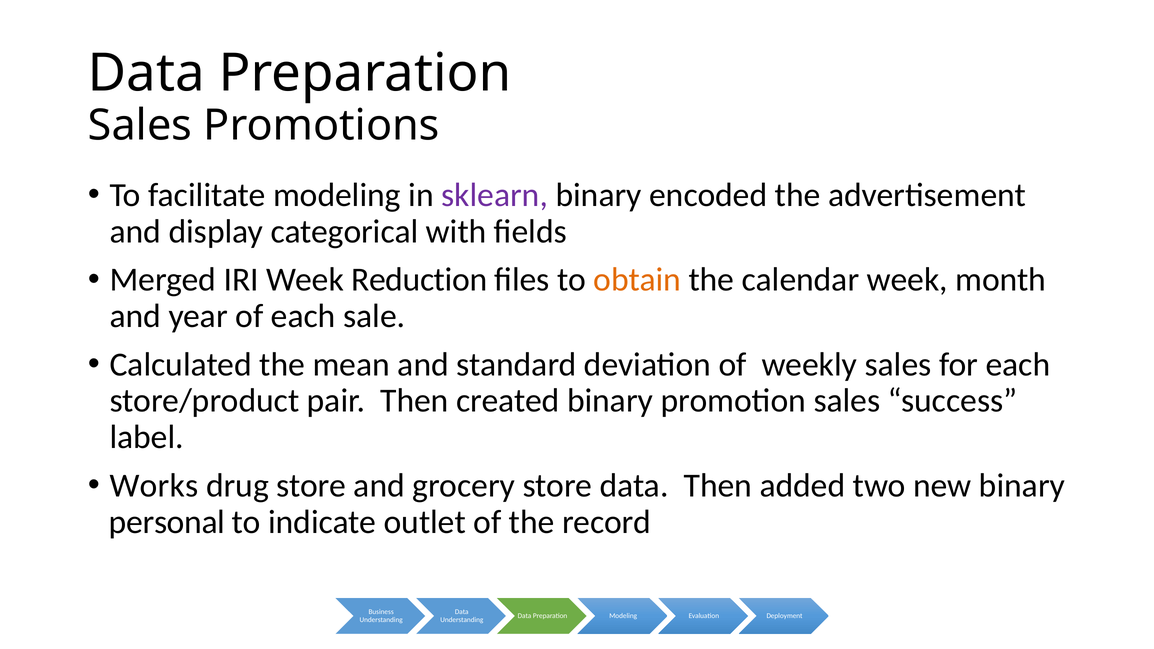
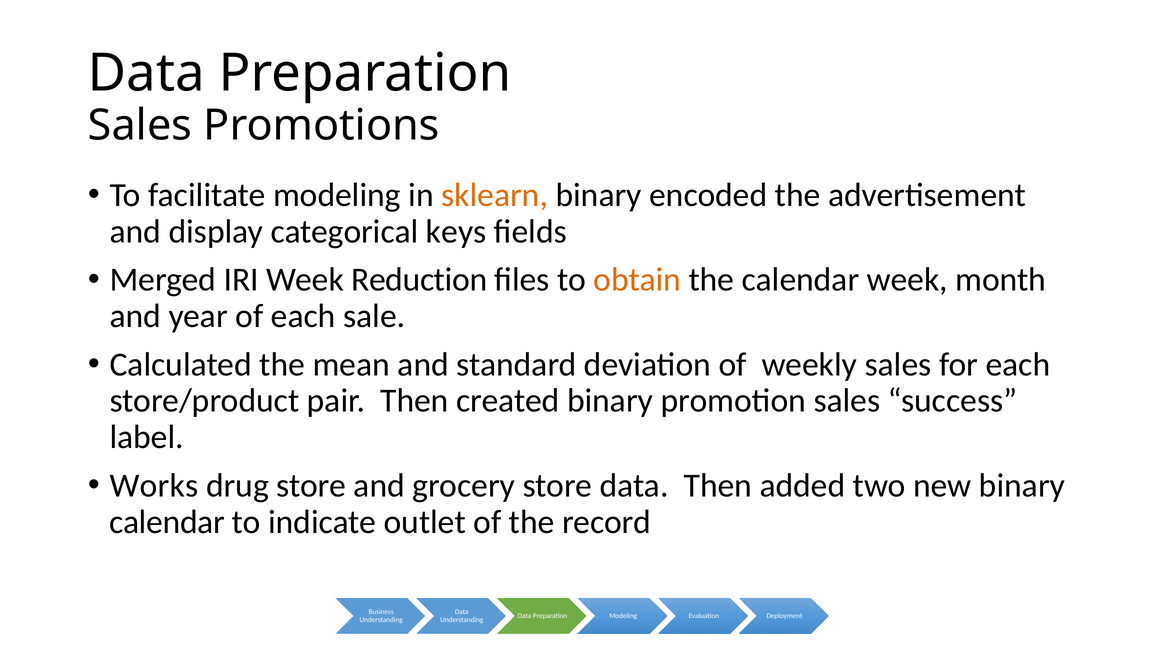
sklearn colour: purple -> orange
with: with -> keys
personal at (167, 522): personal -> calendar
